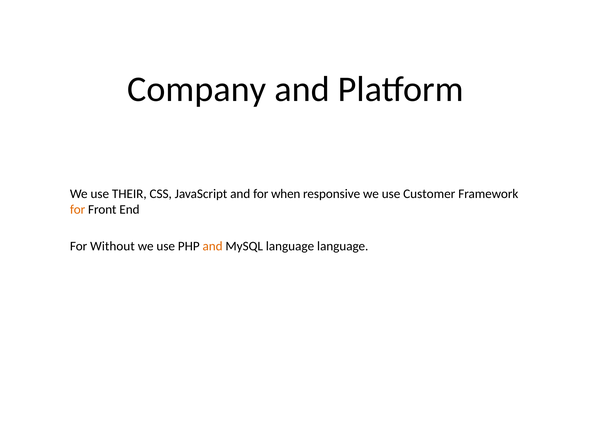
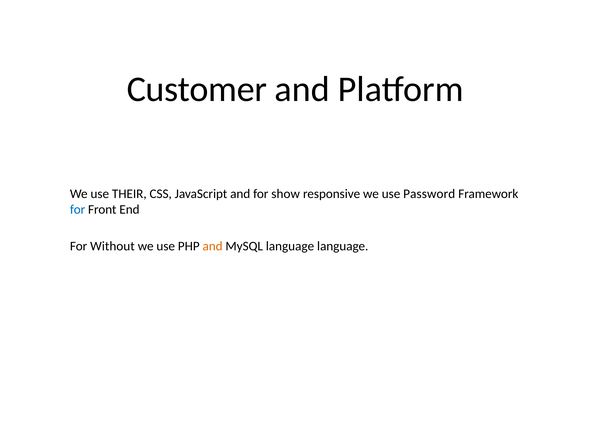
Company: Company -> Customer
when: when -> show
Customer: Customer -> Password
for at (78, 210) colour: orange -> blue
